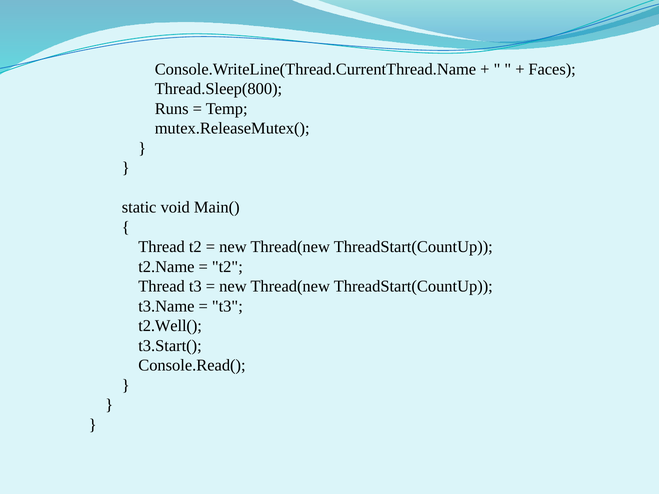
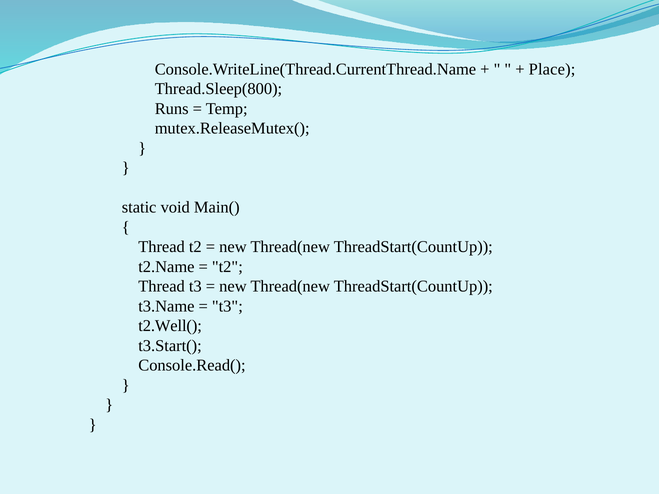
Faces: Faces -> Place
